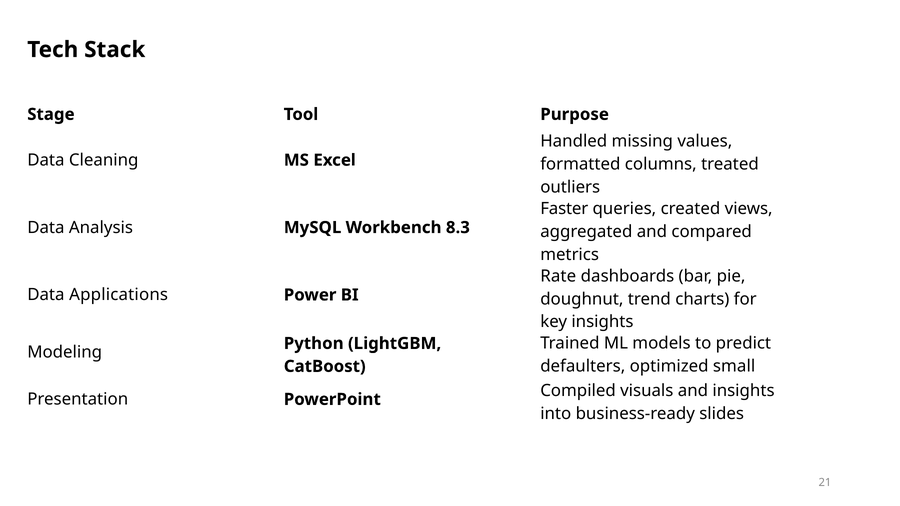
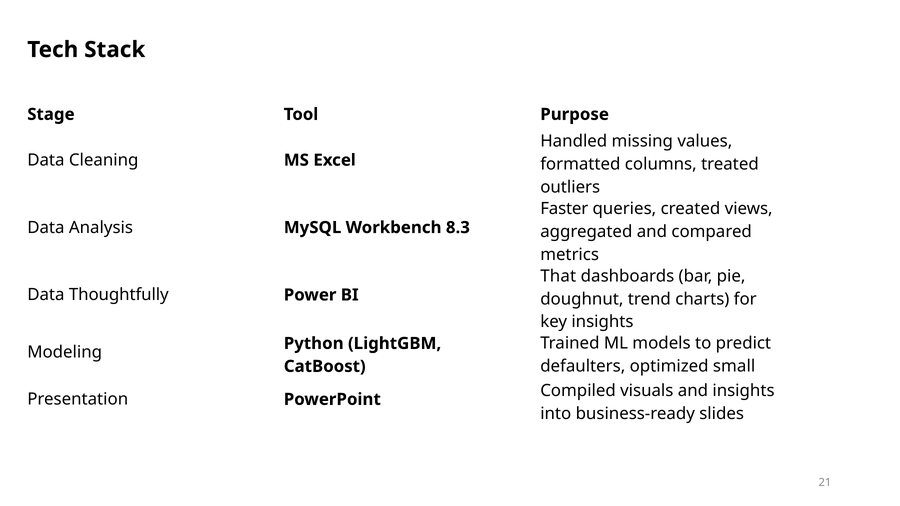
Rate: Rate -> That
Applications: Applications -> Thoughtfully
